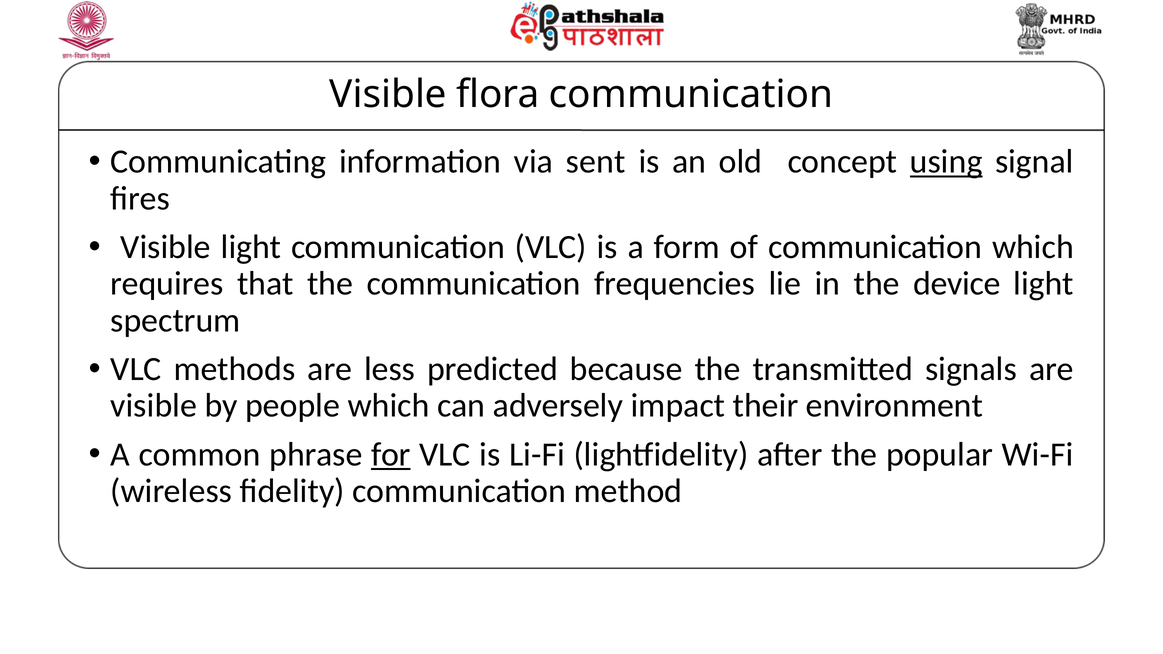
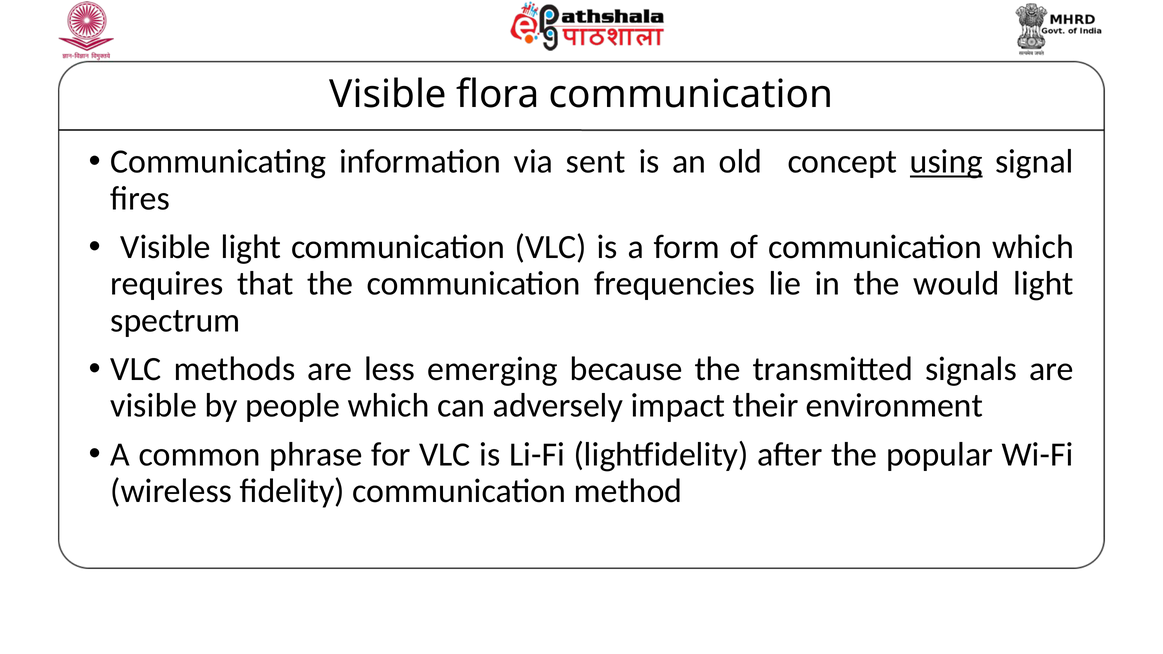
device: device -> would
predicted: predicted -> emerging
for underline: present -> none
